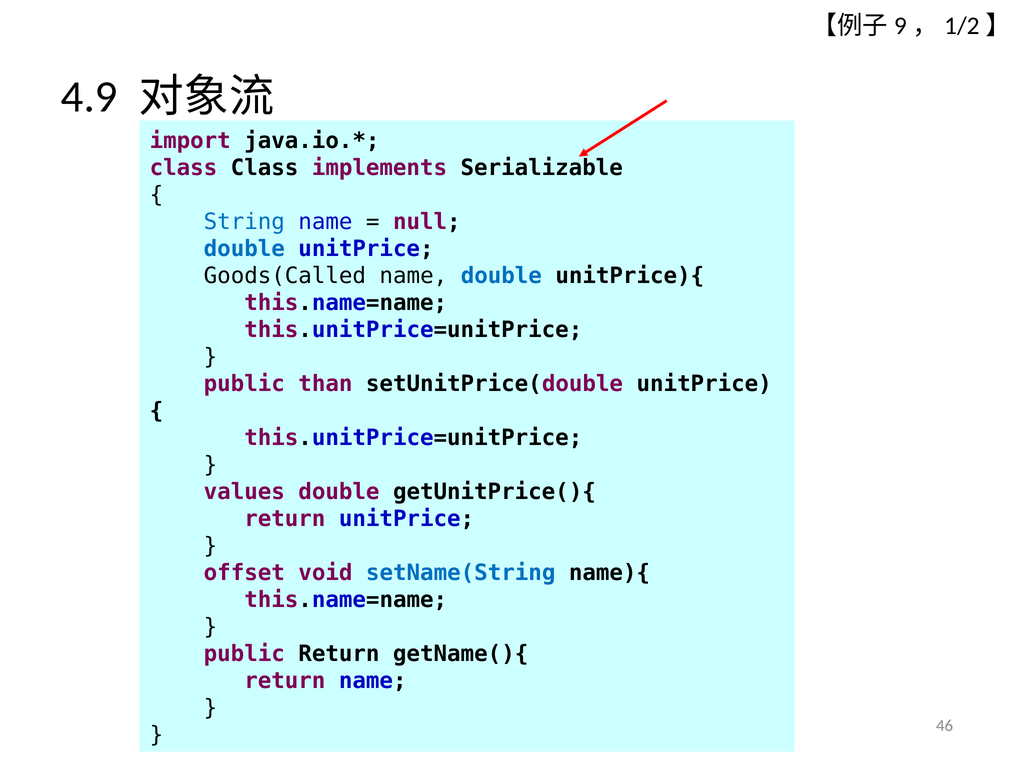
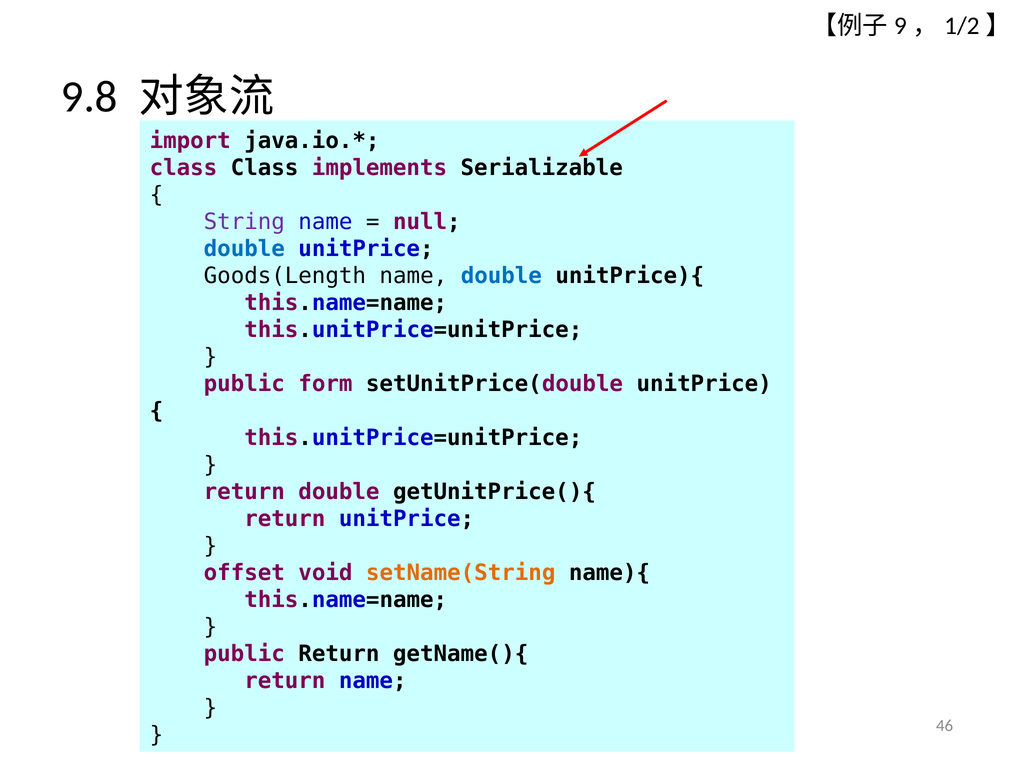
4.9: 4.9 -> 9.8
String colour: blue -> purple
Goods(Called: Goods(Called -> Goods(Length
than: than -> form
values at (244, 492): values -> return
setName(String colour: blue -> orange
